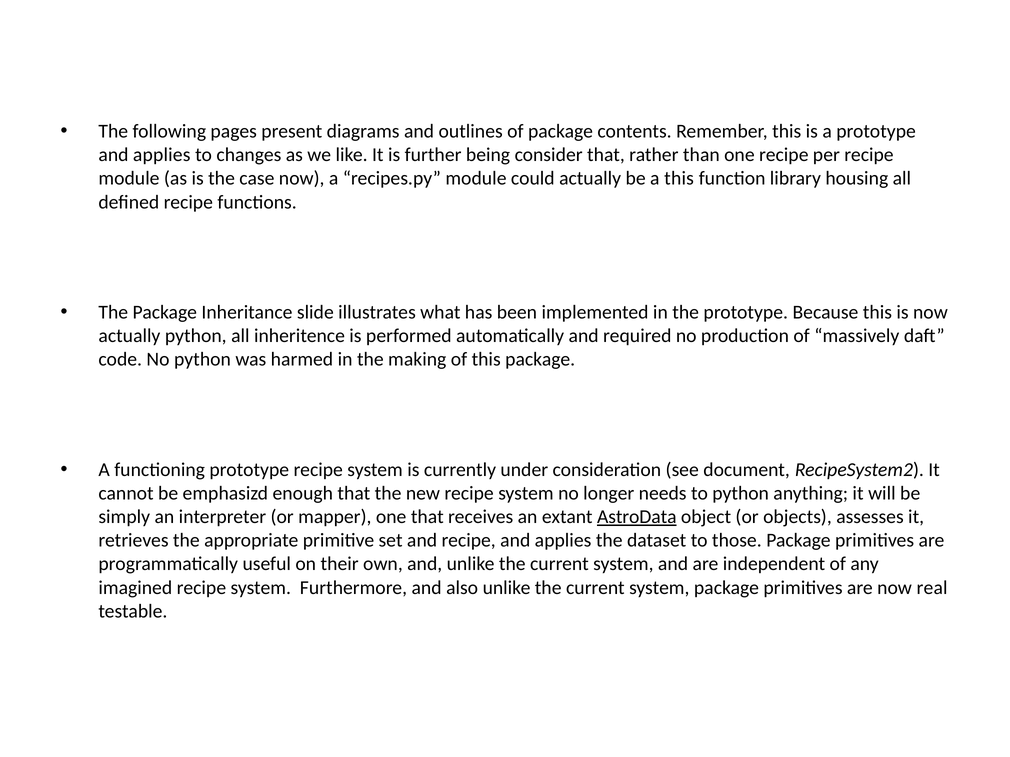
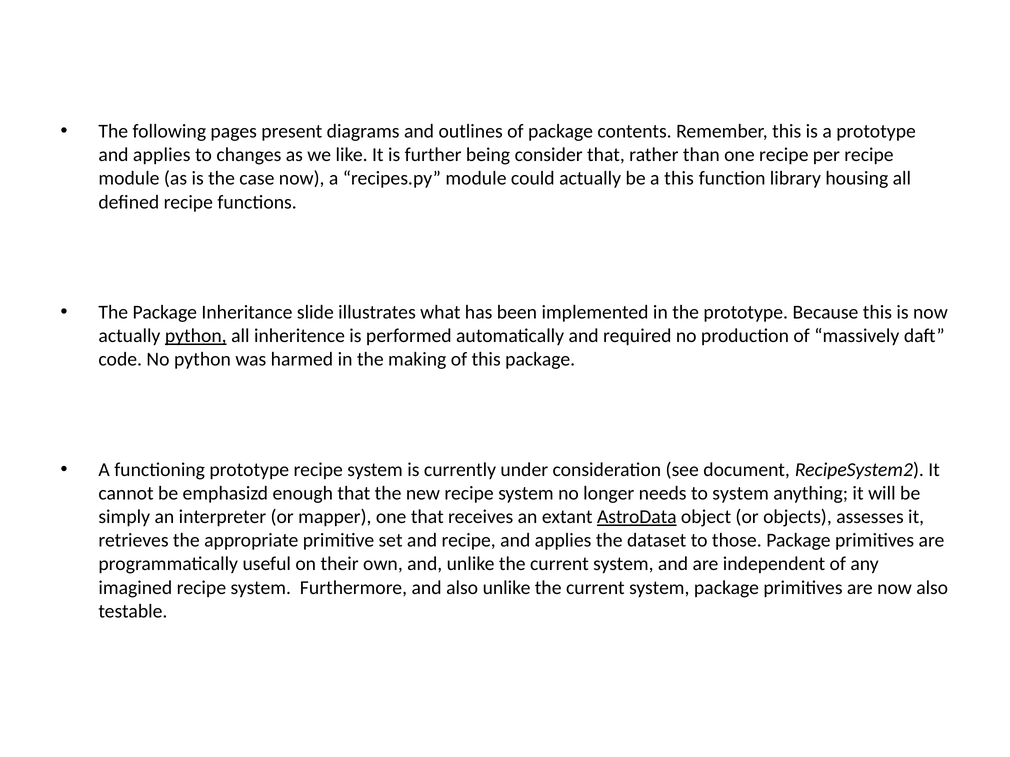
python at (196, 336) underline: none -> present
to python: python -> system
now real: real -> also
